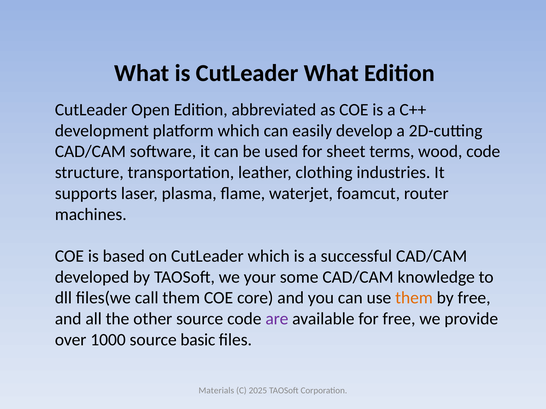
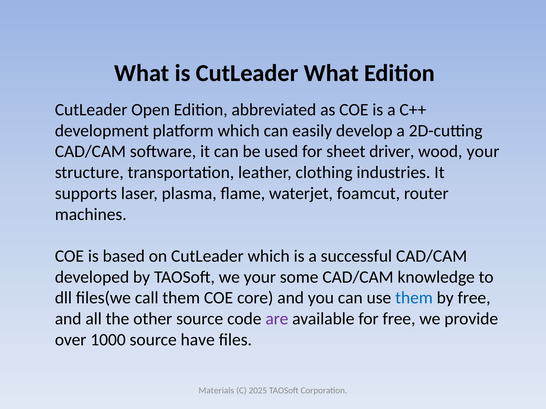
terms: terms -> driver
wood code: code -> your
them at (414, 298) colour: orange -> blue
basic: basic -> have
